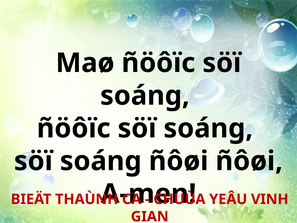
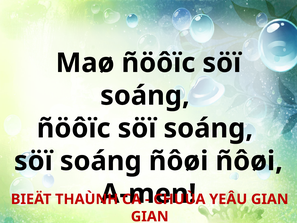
YEÂU VINH: VINH -> GIAN
